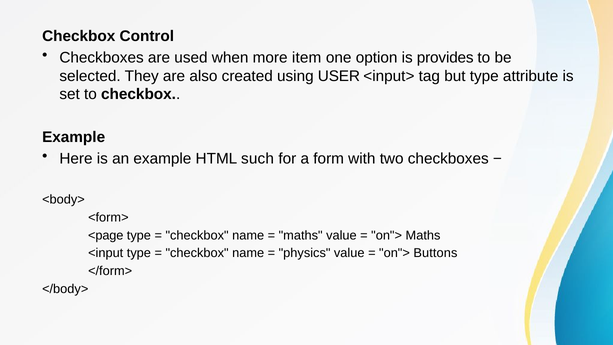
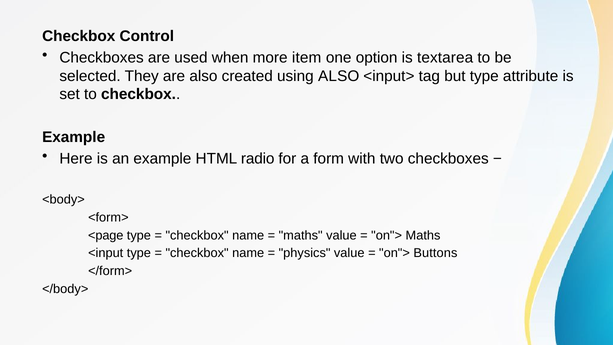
provides: provides -> textarea
using USER: USER -> ALSO
such: such -> radio
